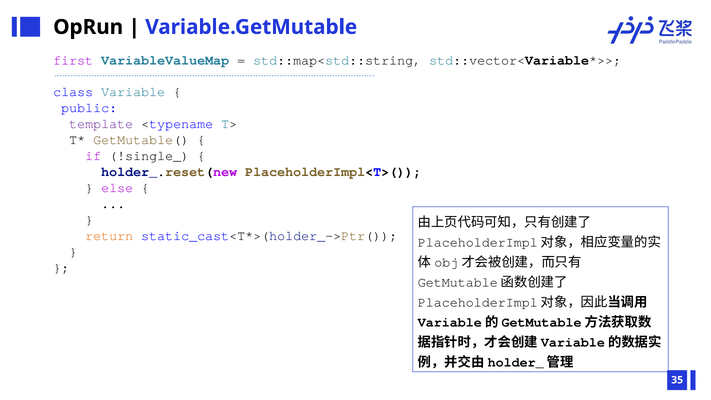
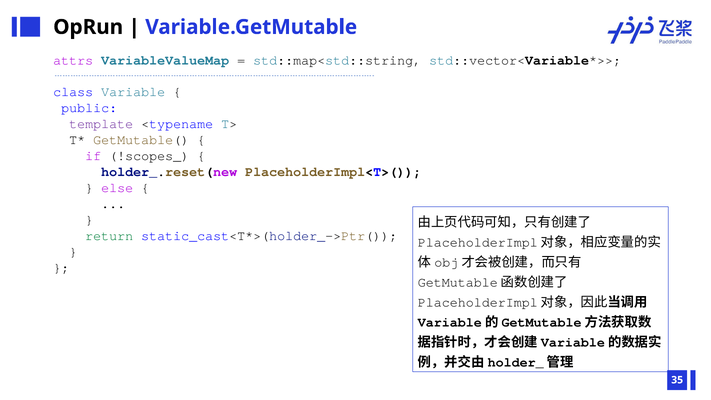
first: first -> attrs
!single_: !single_ -> !scopes_
return colour: orange -> green
